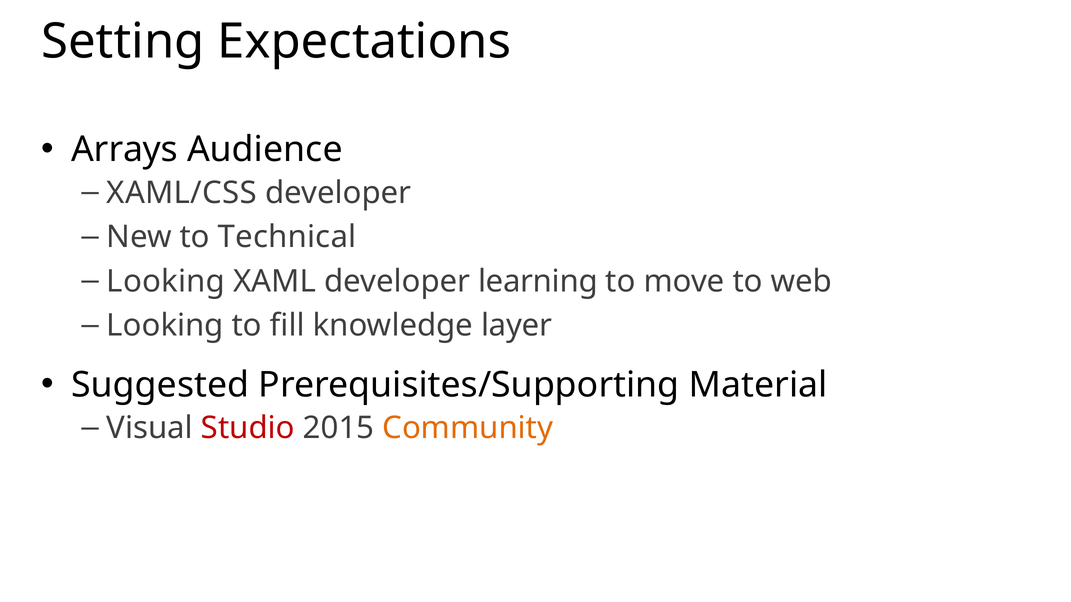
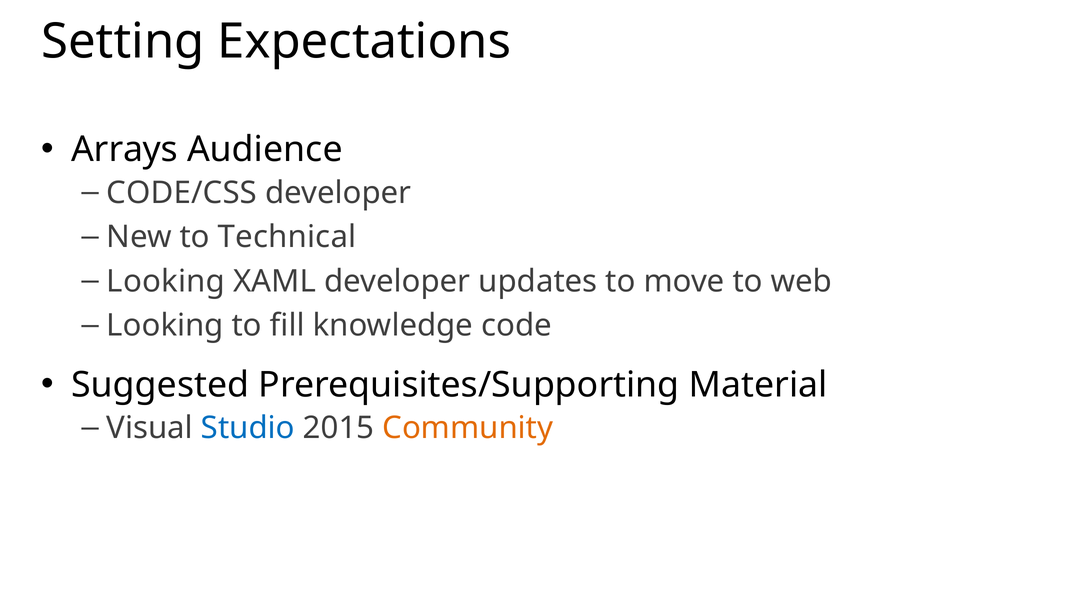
XAML/CSS: XAML/CSS -> CODE/CSS
learning: learning -> updates
layer: layer -> code
Studio colour: red -> blue
